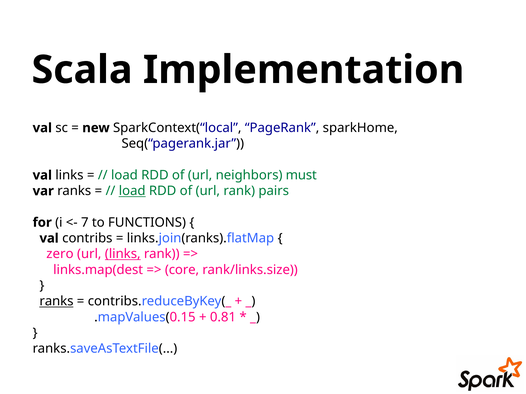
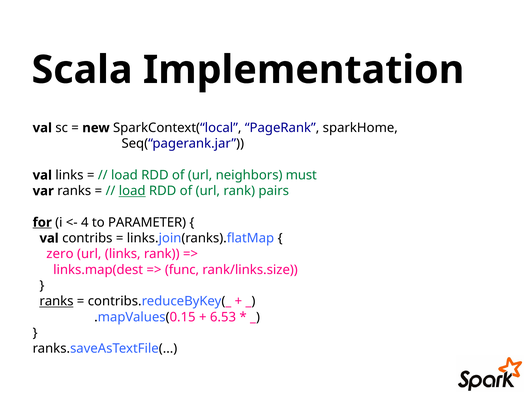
for underline: none -> present
7: 7 -> 4
FUNCTIONS: FUNCTIONS -> PARAMETER
links at (123, 254) underline: present -> none
core: core -> func
0.81: 0.81 -> 6.53
